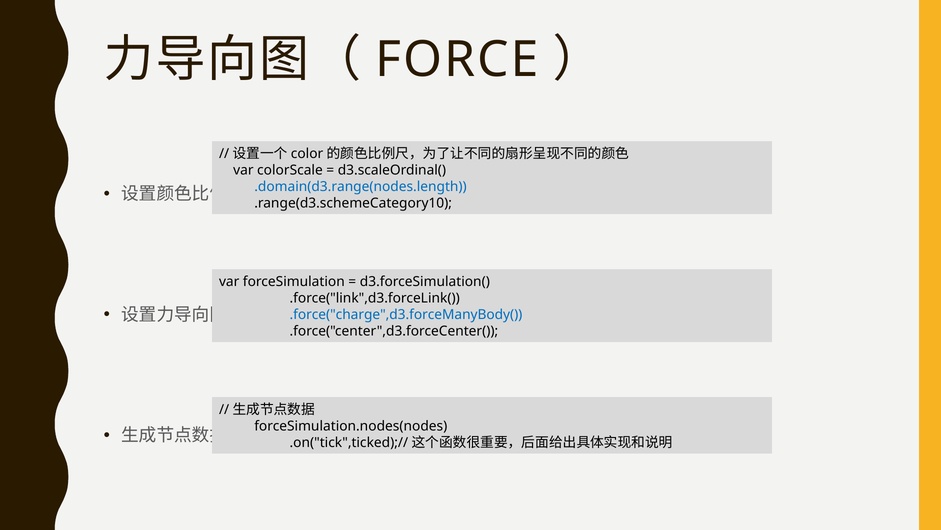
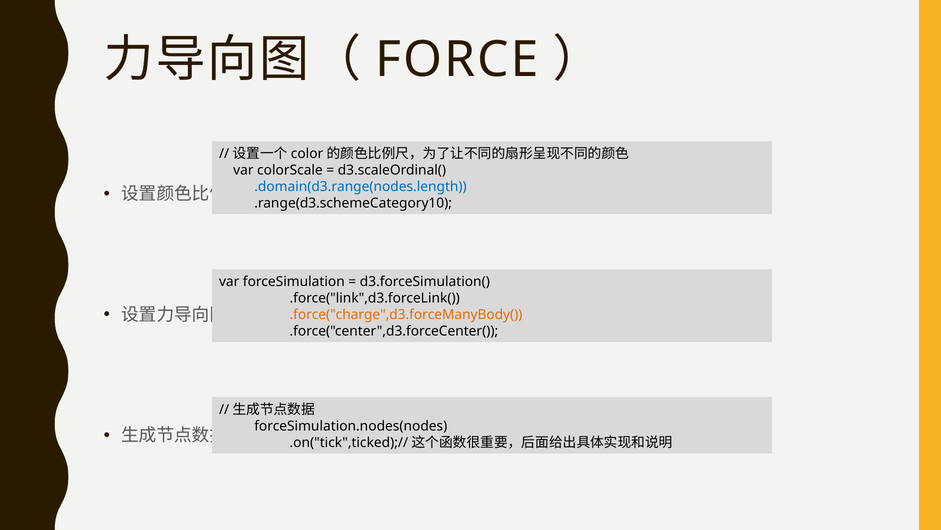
.force("charge",d3.forceManyBody( colour: blue -> orange
